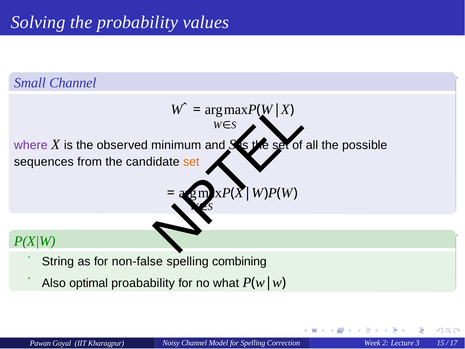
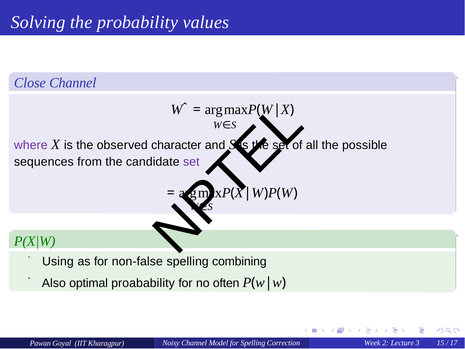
Small: Small -> Close
minimum: minimum -> character
set at (191, 162) colour: orange -> purple
String: String -> Using
what: what -> often
